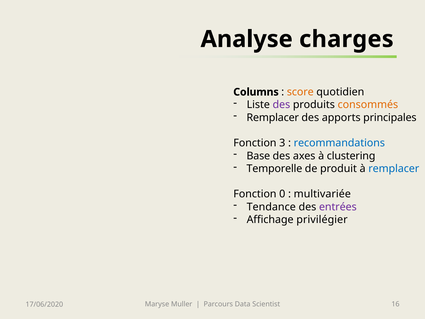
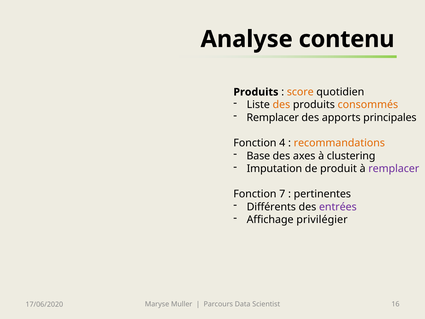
charges: charges -> contenu
Columns at (256, 92): Columns -> Produits
des at (281, 105) colour: purple -> orange
3: 3 -> 4
recommandations colour: blue -> orange
Temporelle: Temporelle -> Imputation
remplacer at (394, 168) colour: blue -> purple
0: 0 -> 7
multivariée: multivariée -> pertinentes
Tendance: Tendance -> Différents
